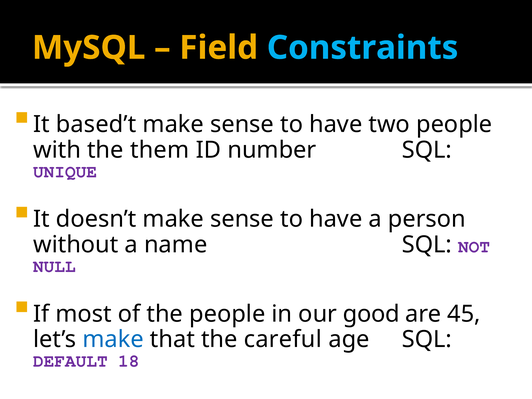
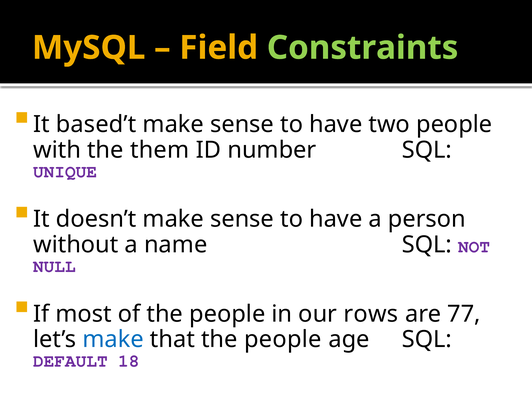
Constraints colour: light blue -> light green
good: good -> rows
45: 45 -> 77
that the careful: careful -> people
